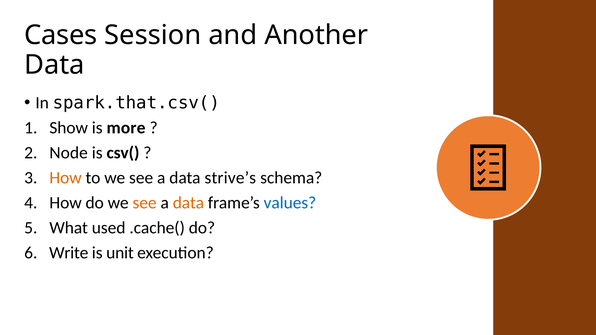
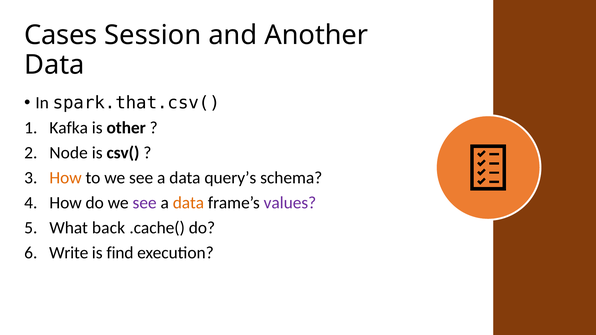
Show: Show -> Kafka
more: more -> other
strive’s: strive’s -> query’s
see at (145, 203) colour: orange -> purple
values colour: blue -> purple
used: used -> back
unit: unit -> find
